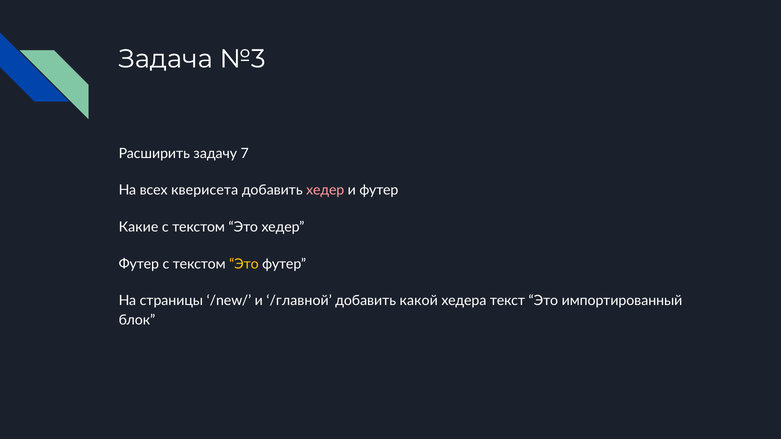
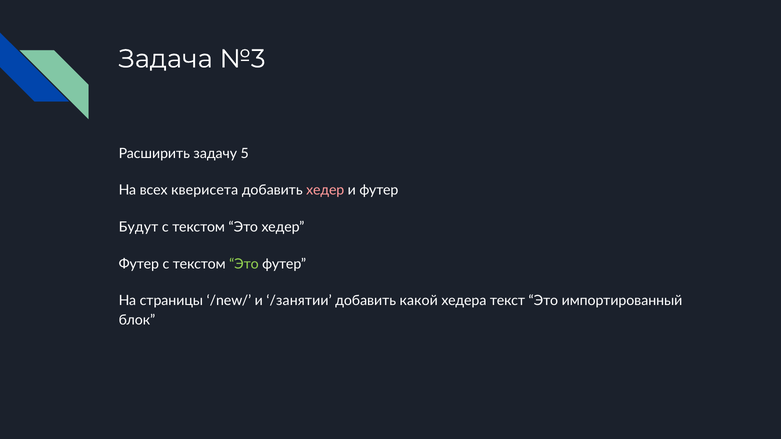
7: 7 -> 5
Какие: Какие -> Будут
Это at (244, 264) colour: yellow -> light green
/главной: /главной -> /занятии
